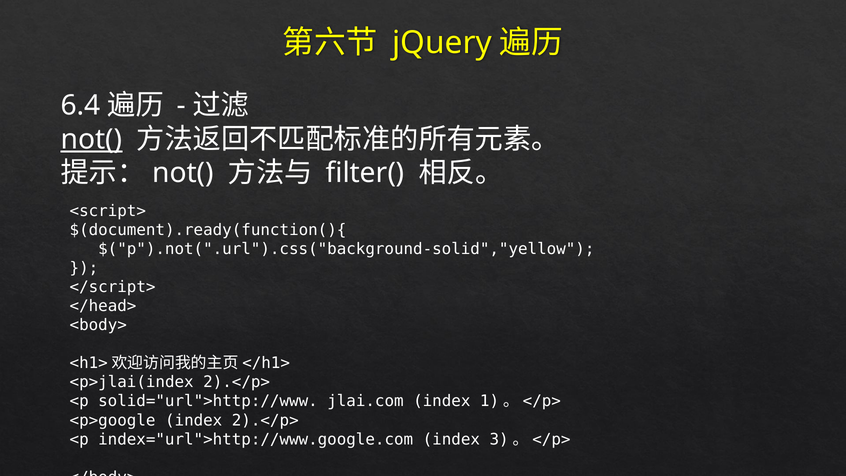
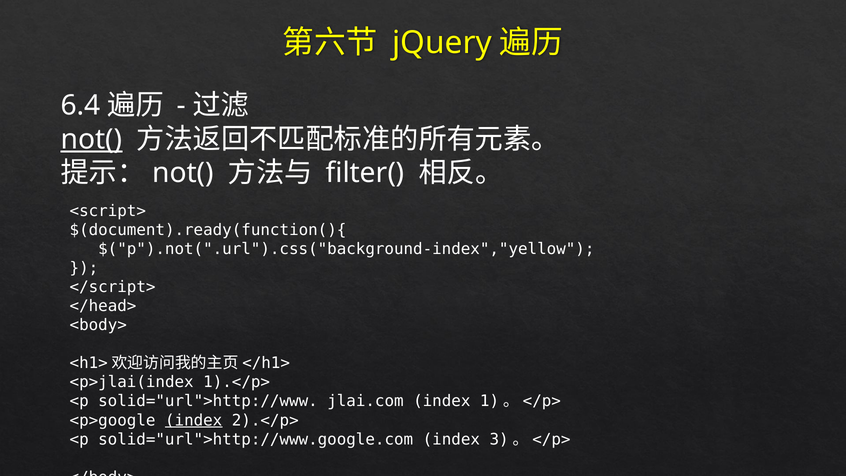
$("p").not(".url").css("background-solid","yellow: $("p").not(".url").css("background-solid","yellow -> $("p").not(".url").css("background-index","yellow
<p>jlai(index 2).</p>: 2).</p> -> 1).</p>
index at (194, 420) underline: none -> present
index="url">http://www.google.com: index="url">http://www.google.com -> solid="url">http://www.google.com
